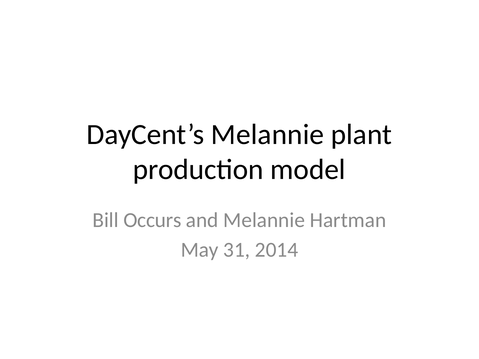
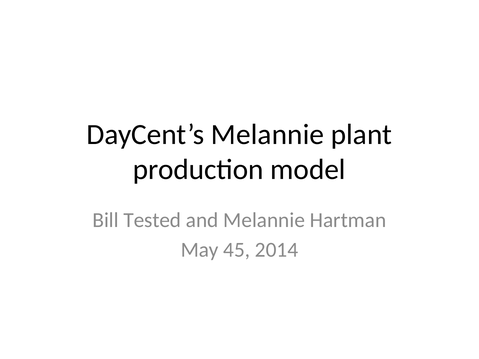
Occurs: Occurs -> Tested
31: 31 -> 45
